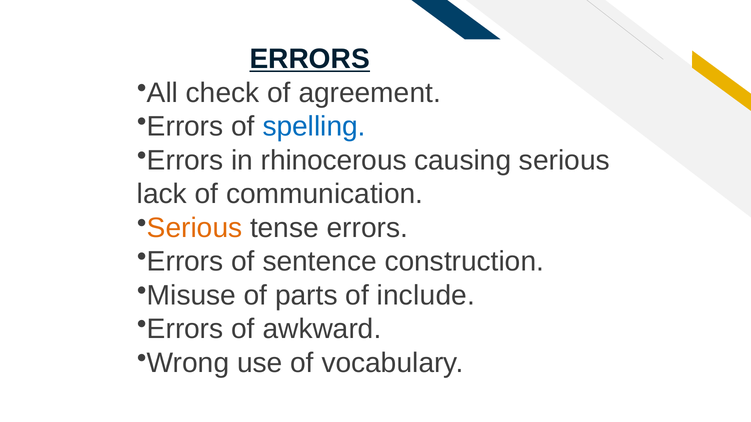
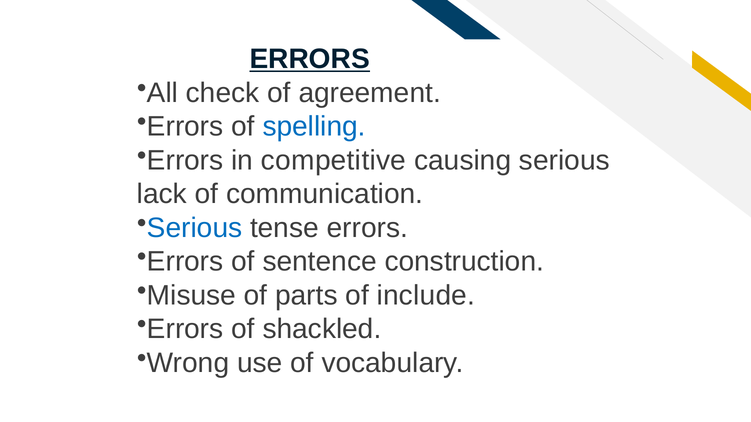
rhinocerous: rhinocerous -> competitive
Serious at (195, 228) colour: orange -> blue
awkward: awkward -> shackled
